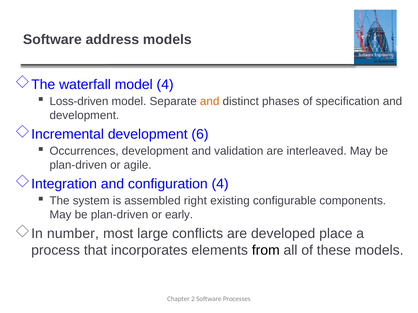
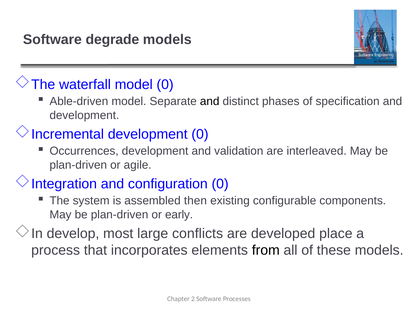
address: address -> degrade
model 4: 4 -> 0
Loss-driven: Loss-driven -> Able-driven
and at (210, 101) colour: orange -> black
development 6: 6 -> 0
configuration 4: 4 -> 0
right: right -> then
number: number -> develop
